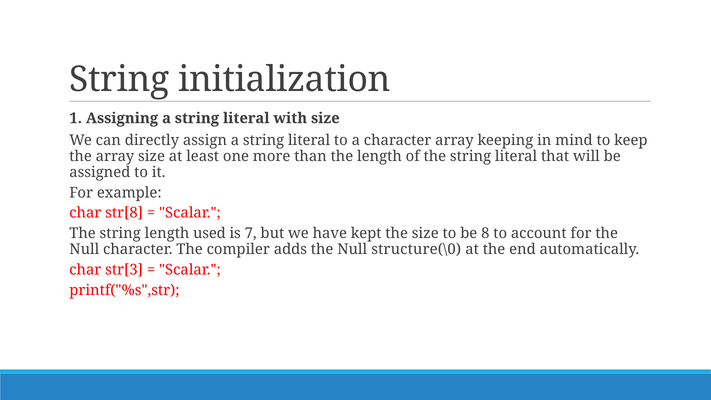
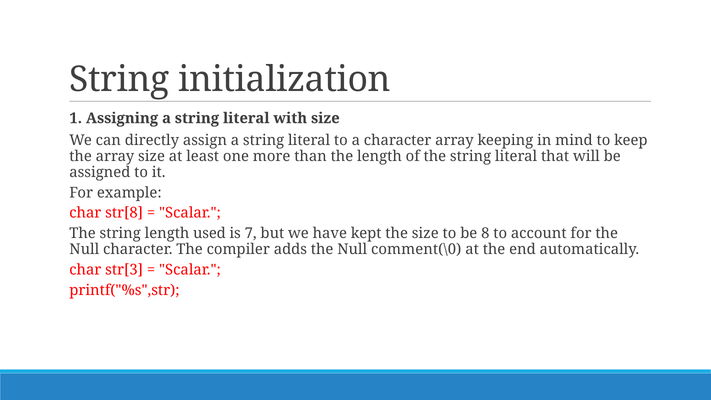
structure(\0: structure(\0 -> comment(\0
